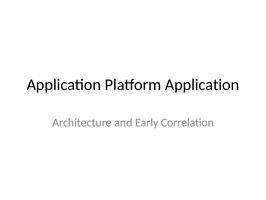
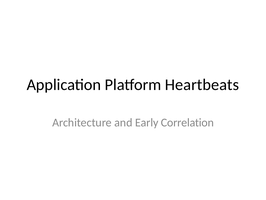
Platform Application: Application -> Heartbeats
